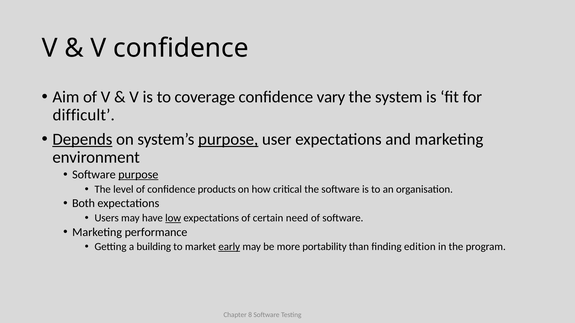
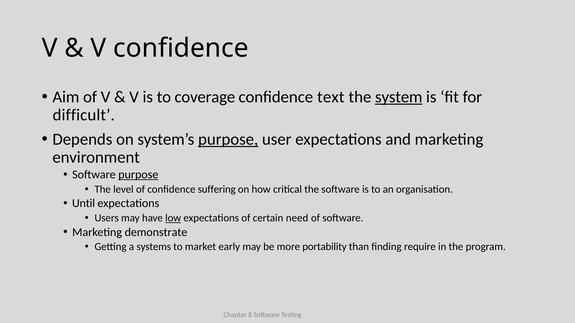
vary: vary -> text
system underline: none -> present
Depends underline: present -> none
products: products -> suffering
Both: Both -> Until
performance: performance -> demonstrate
building: building -> systems
early underline: present -> none
edition: edition -> require
